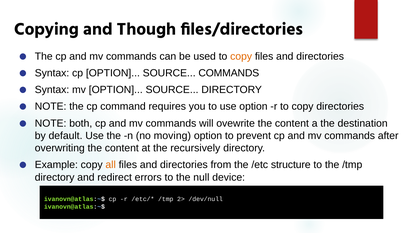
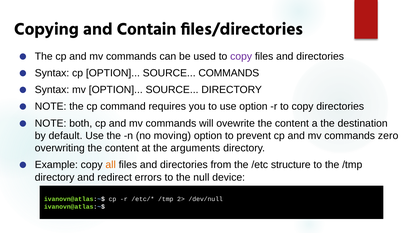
Though: Though -> Contain
copy at (241, 56) colour: orange -> purple
after: after -> zero
recursively: recursively -> arguments
